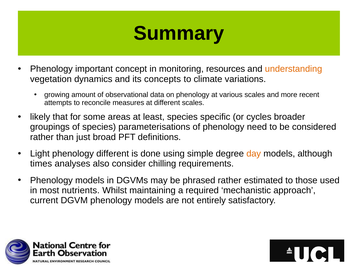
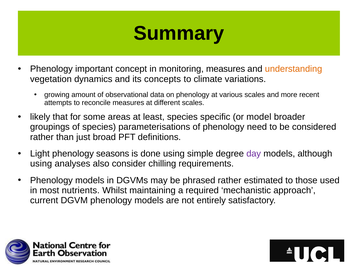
monitoring resources: resources -> measures
cycles: cycles -> model
phenology different: different -> seasons
day colour: orange -> purple
times at (41, 163): times -> using
